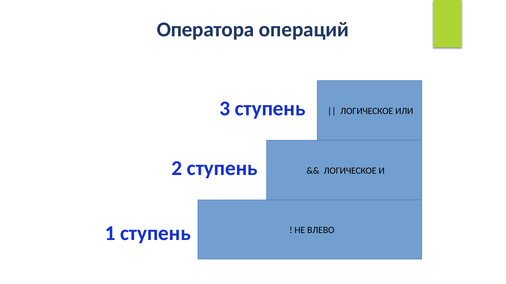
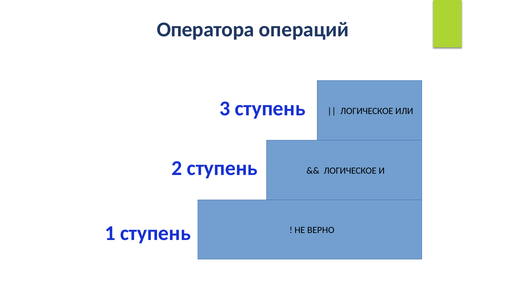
ВЛЕВО: ВЛЕВО -> ВЕРНО
